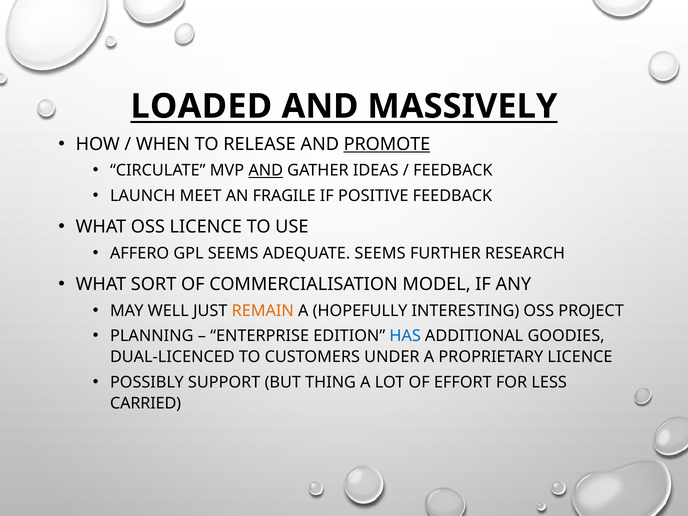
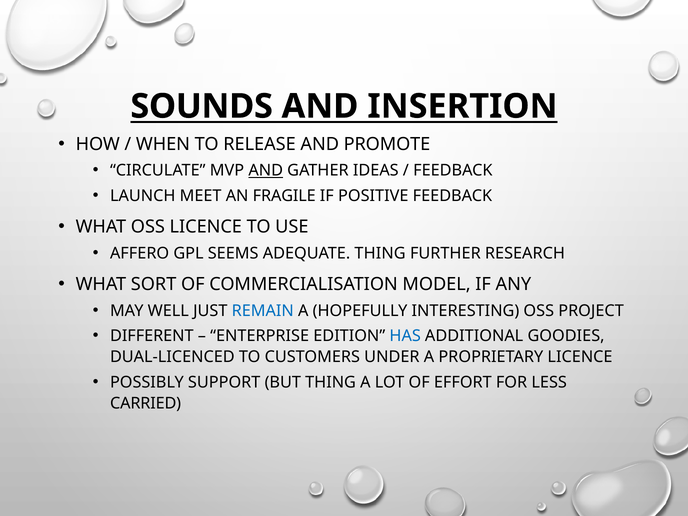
LOADED: LOADED -> SOUNDS
MASSIVELY: MASSIVELY -> INSERTION
PROMOTE underline: present -> none
ADEQUATE SEEMS: SEEMS -> THING
REMAIN colour: orange -> blue
PLANNING: PLANNING -> DIFFERENT
